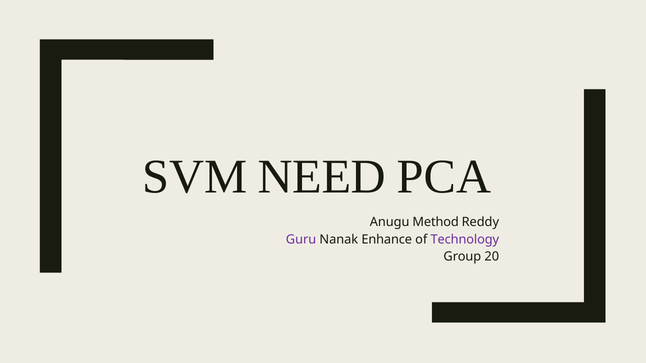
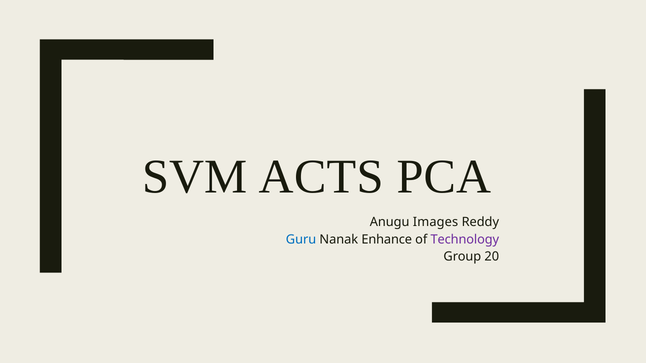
NEED: NEED -> ACTS
Method: Method -> Images
Guru colour: purple -> blue
